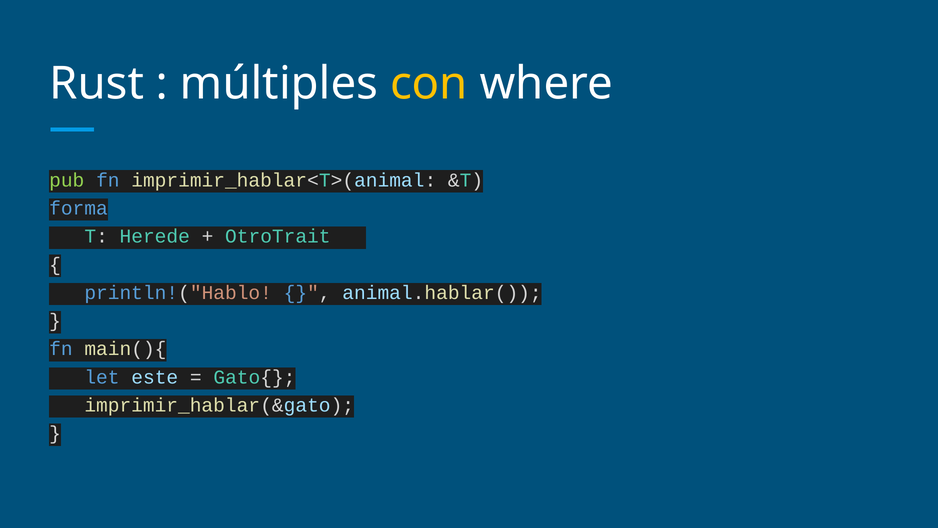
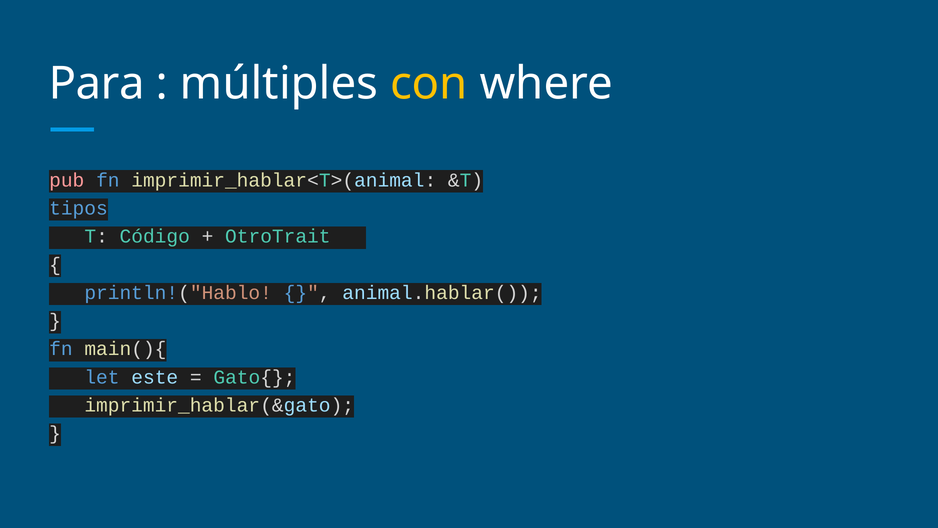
Rust: Rust -> Para
pub colour: light green -> pink
forma: forma -> tipos
Herede: Herede -> Código
